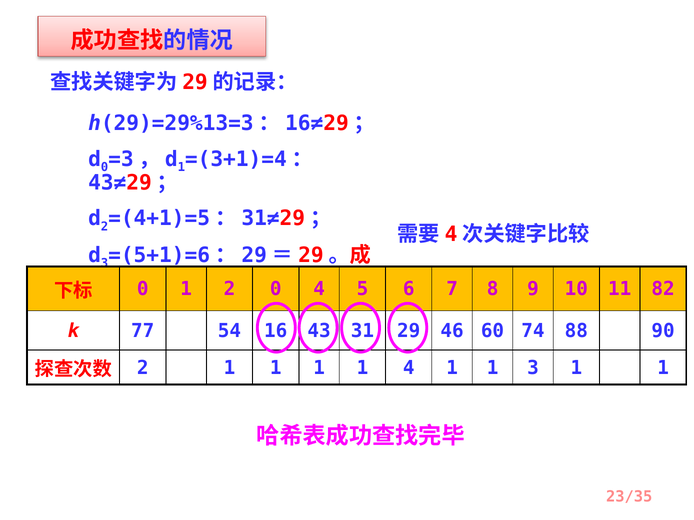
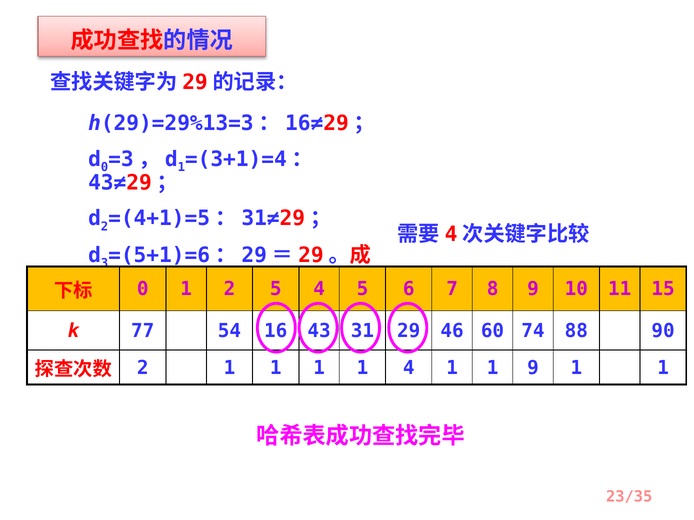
2 0: 0 -> 5
82: 82 -> 15
1 3: 3 -> 9
